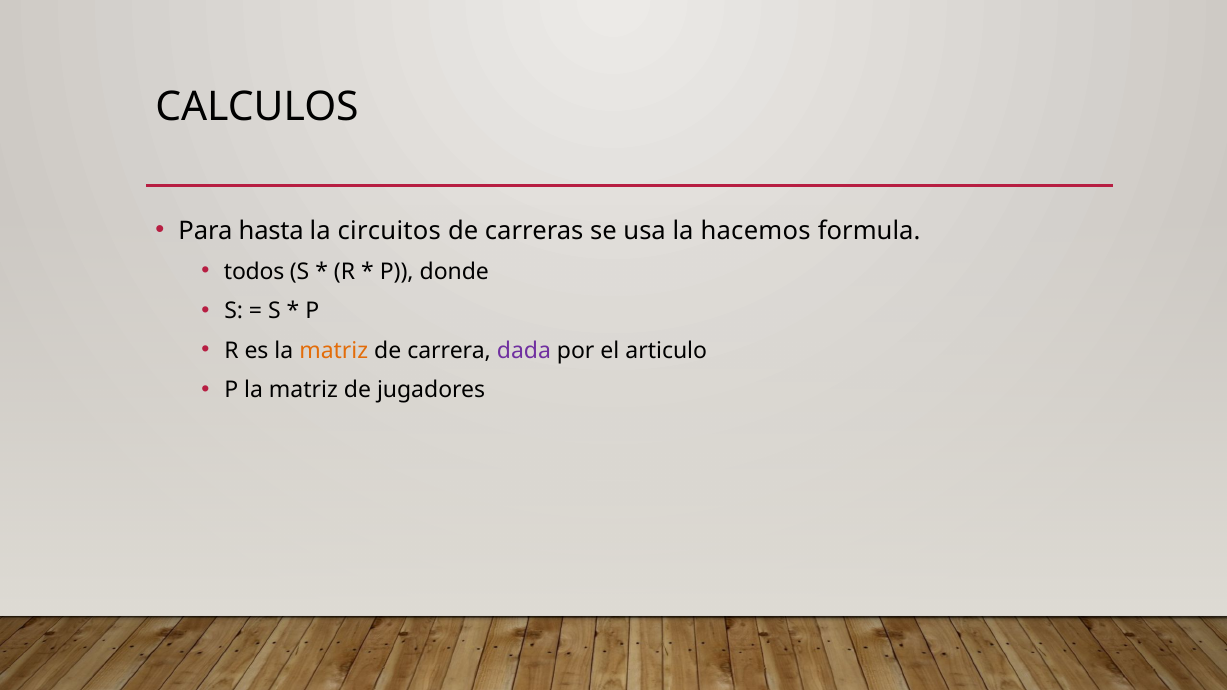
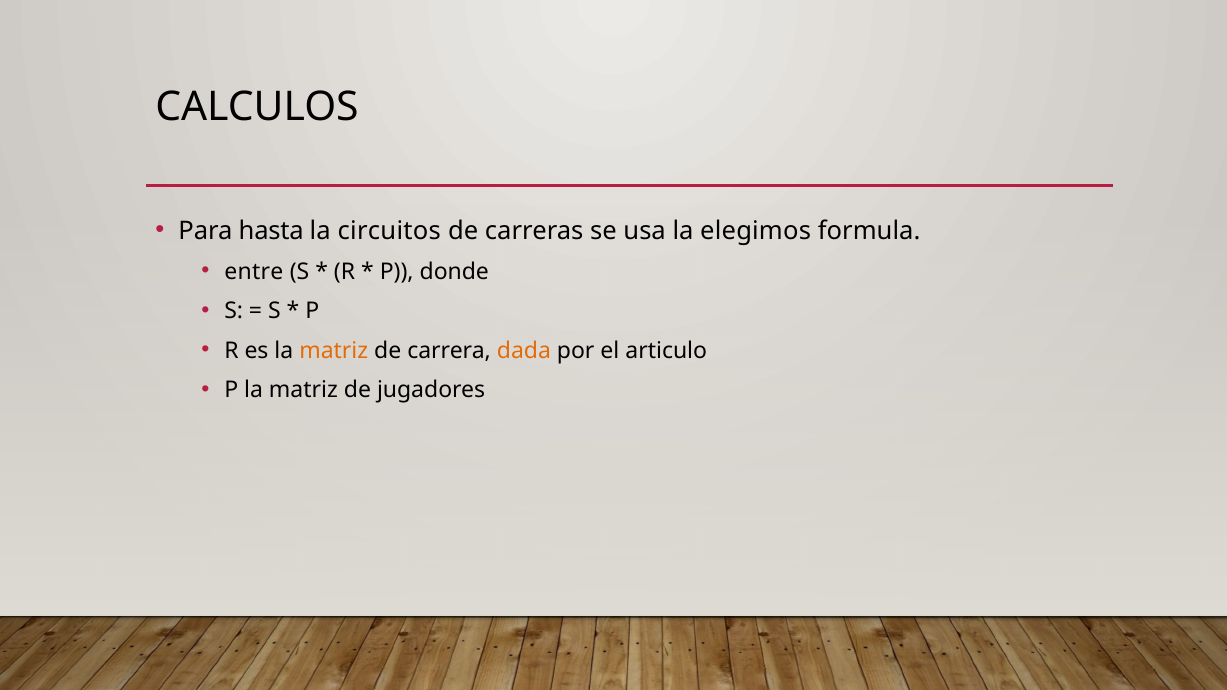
hacemos: hacemos -> elegimos
todos: todos -> entre
dada colour: purple -> orange
